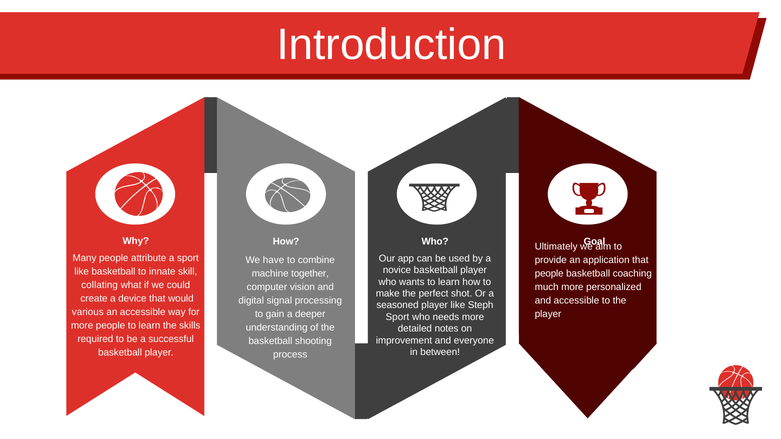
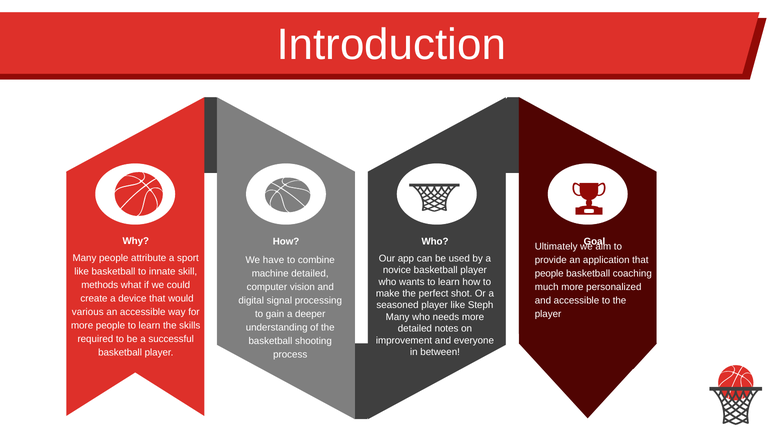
machine together: together -> detailed
collating: collating -> methods
Sport at (397, 317): Sport -> Many
